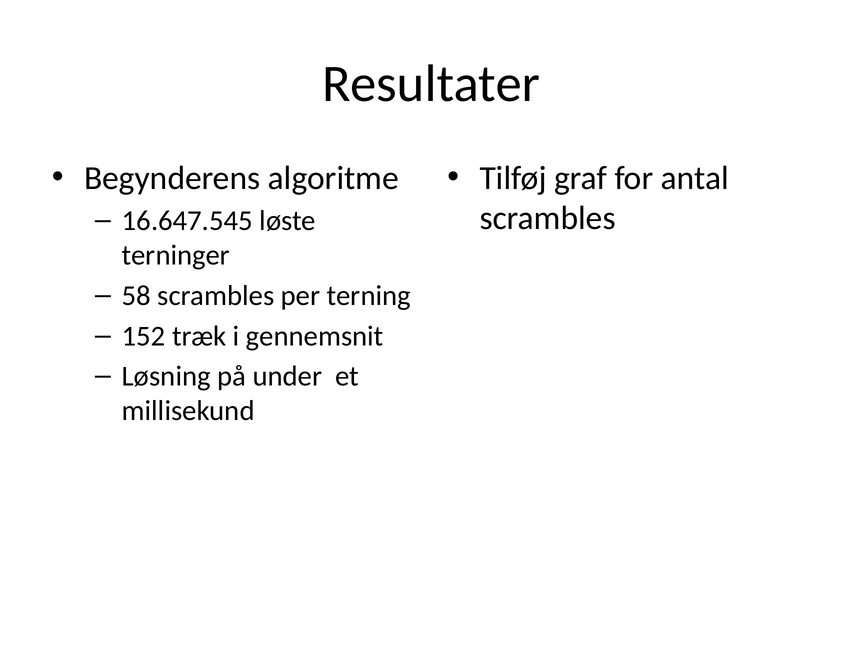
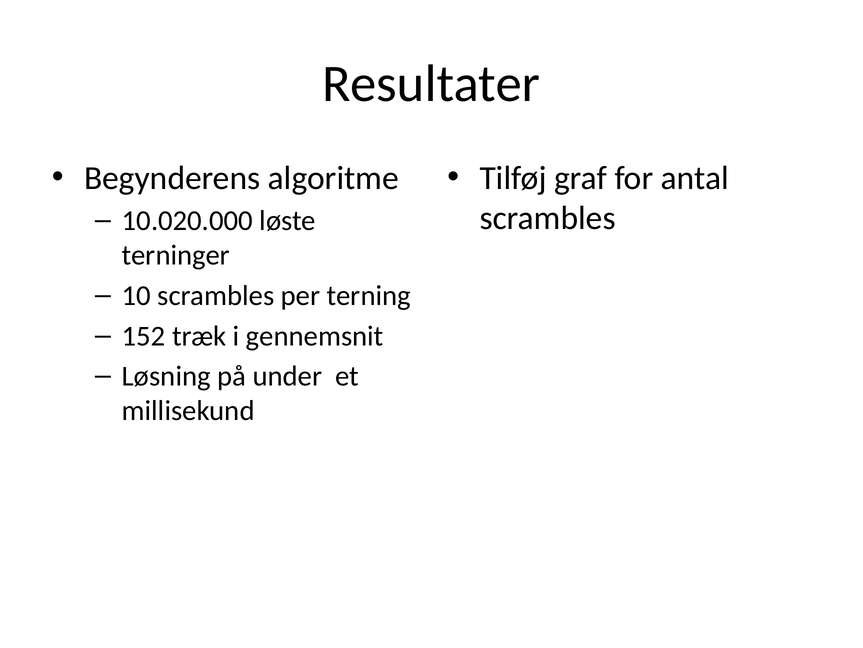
16.647.545: 16.647.545 -> 10.020.000
58: 58 -> 10
